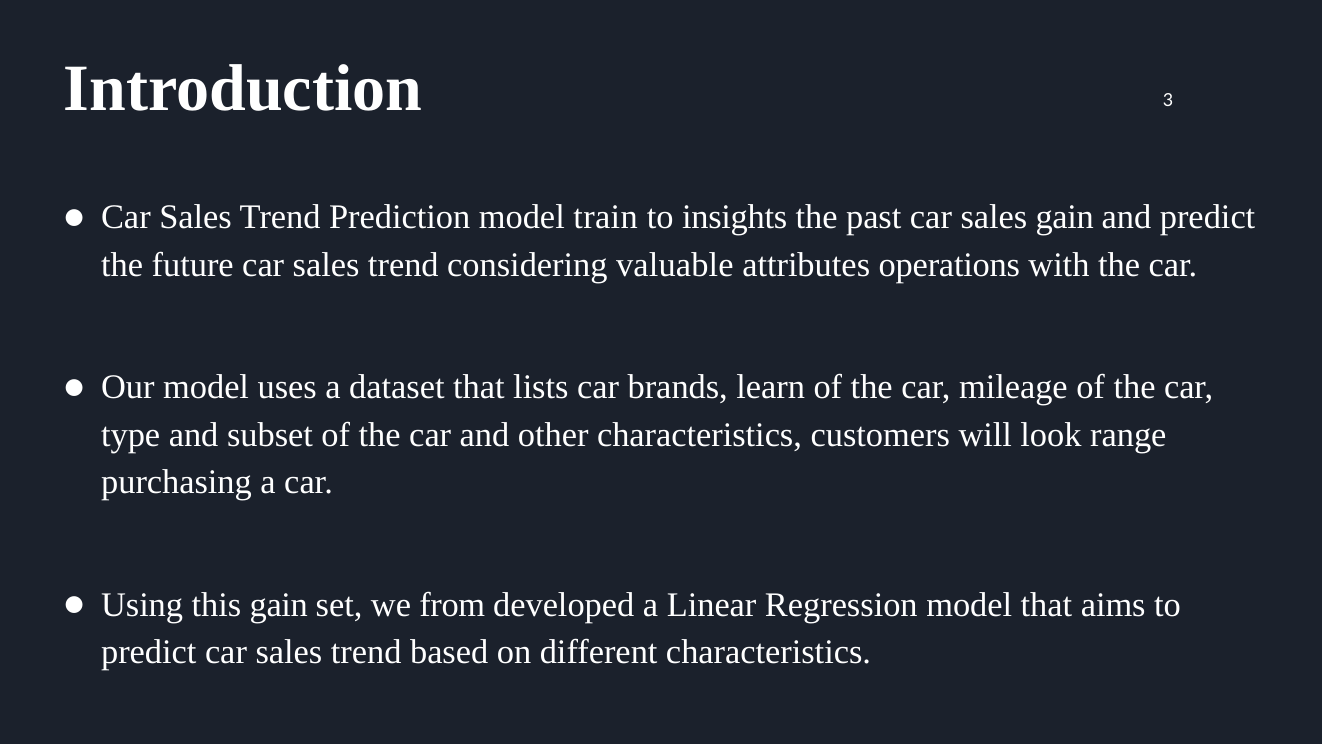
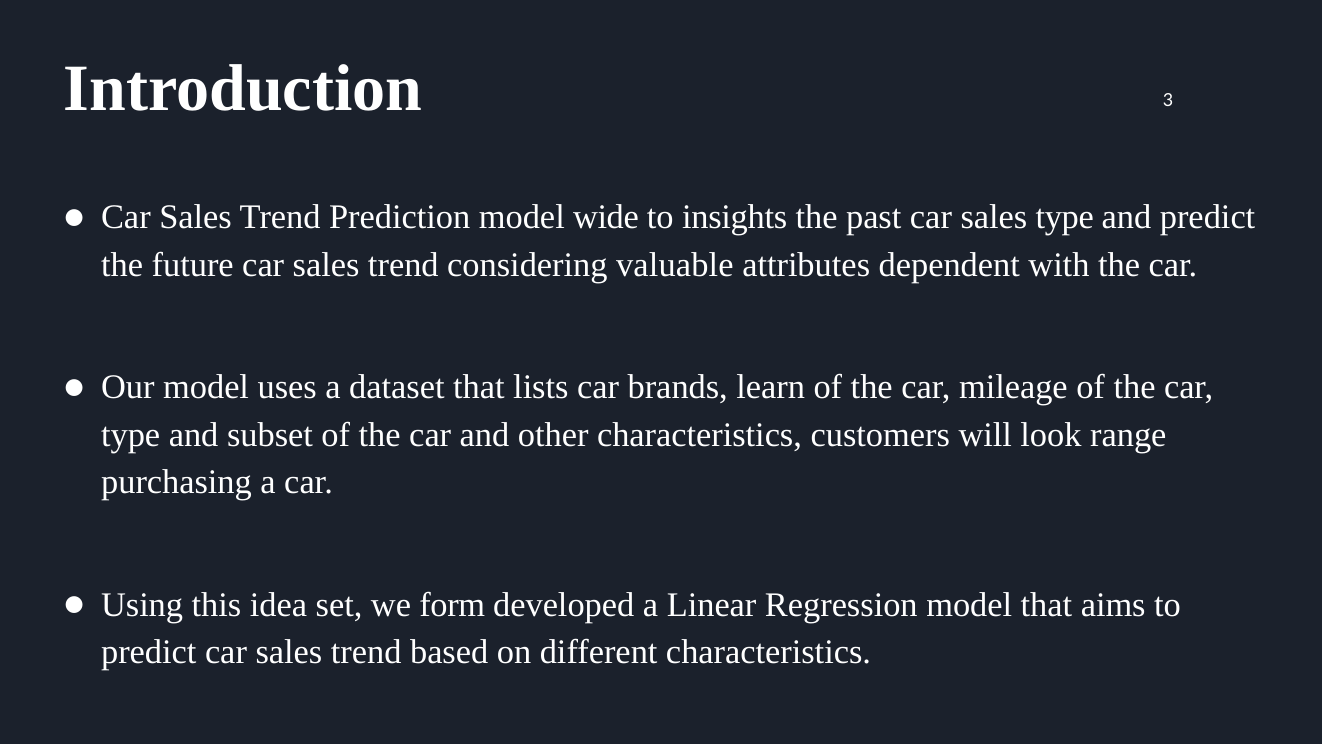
train: train -> wide
sales gain: gain -> type
operations: operations -> dependent
this gain: gain -> idea
from: from -> form
